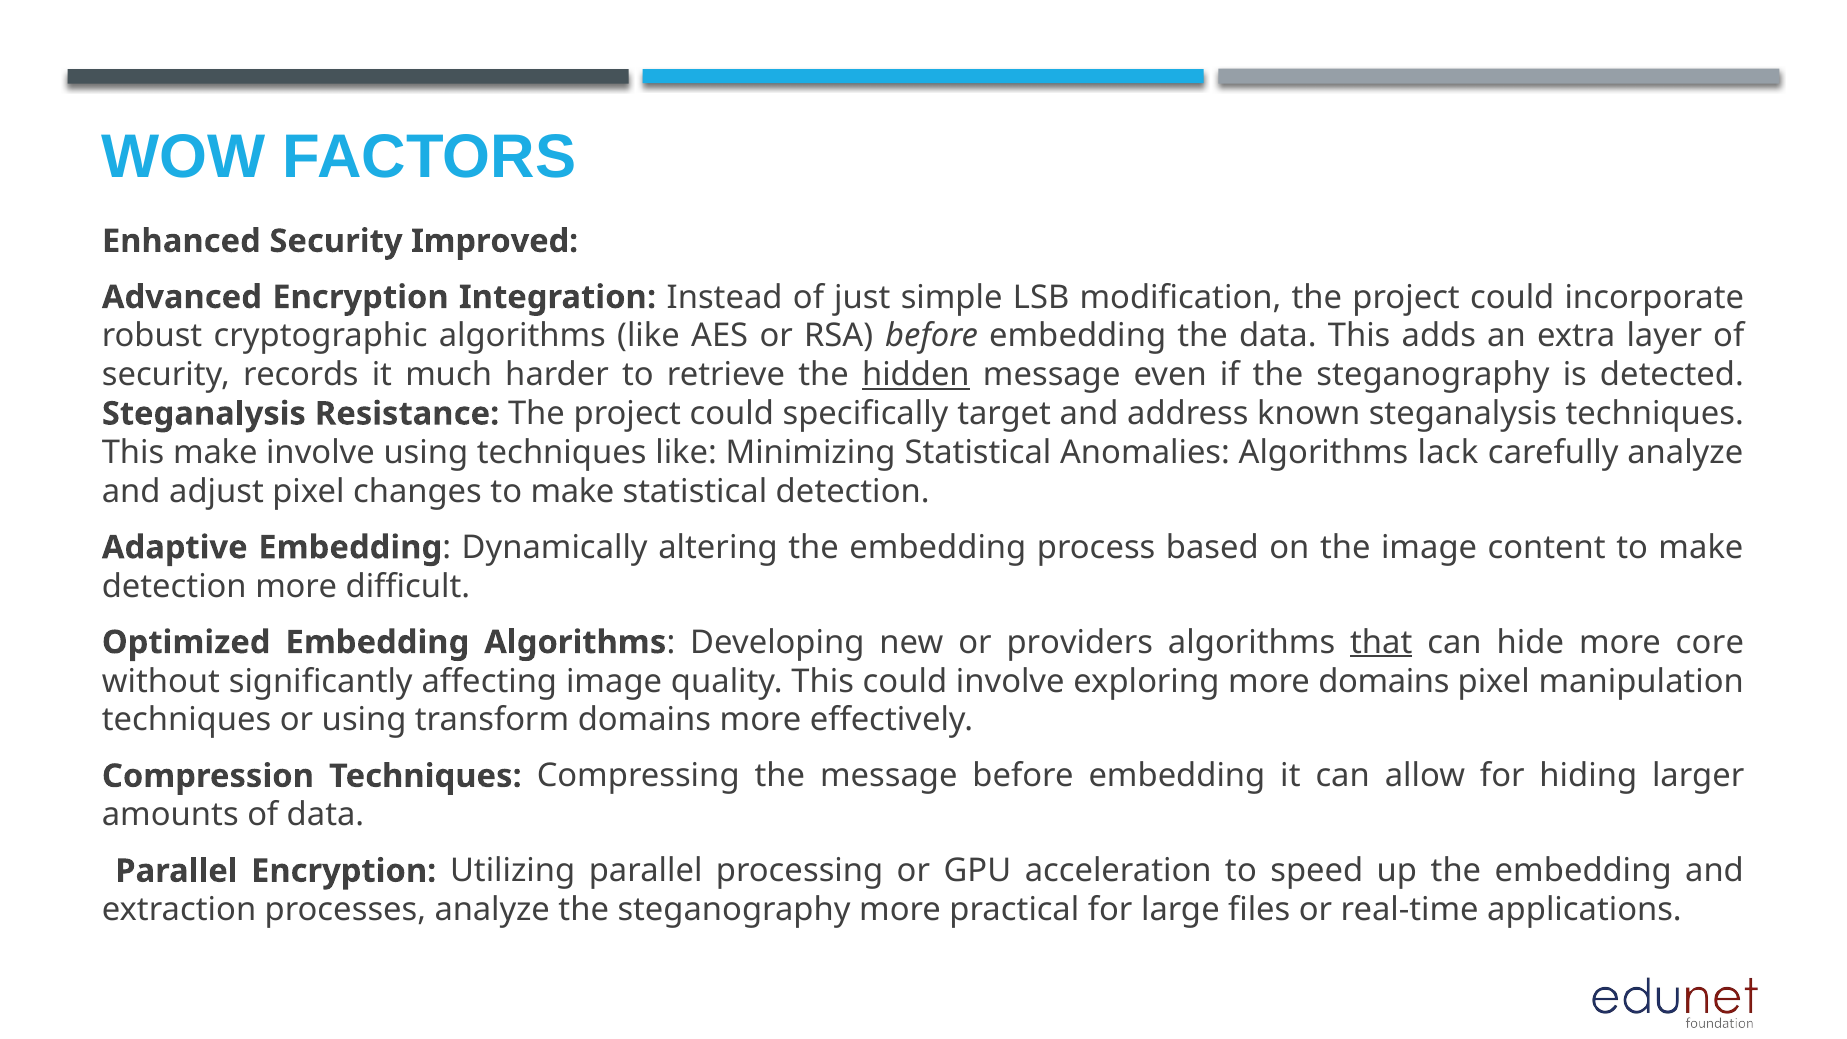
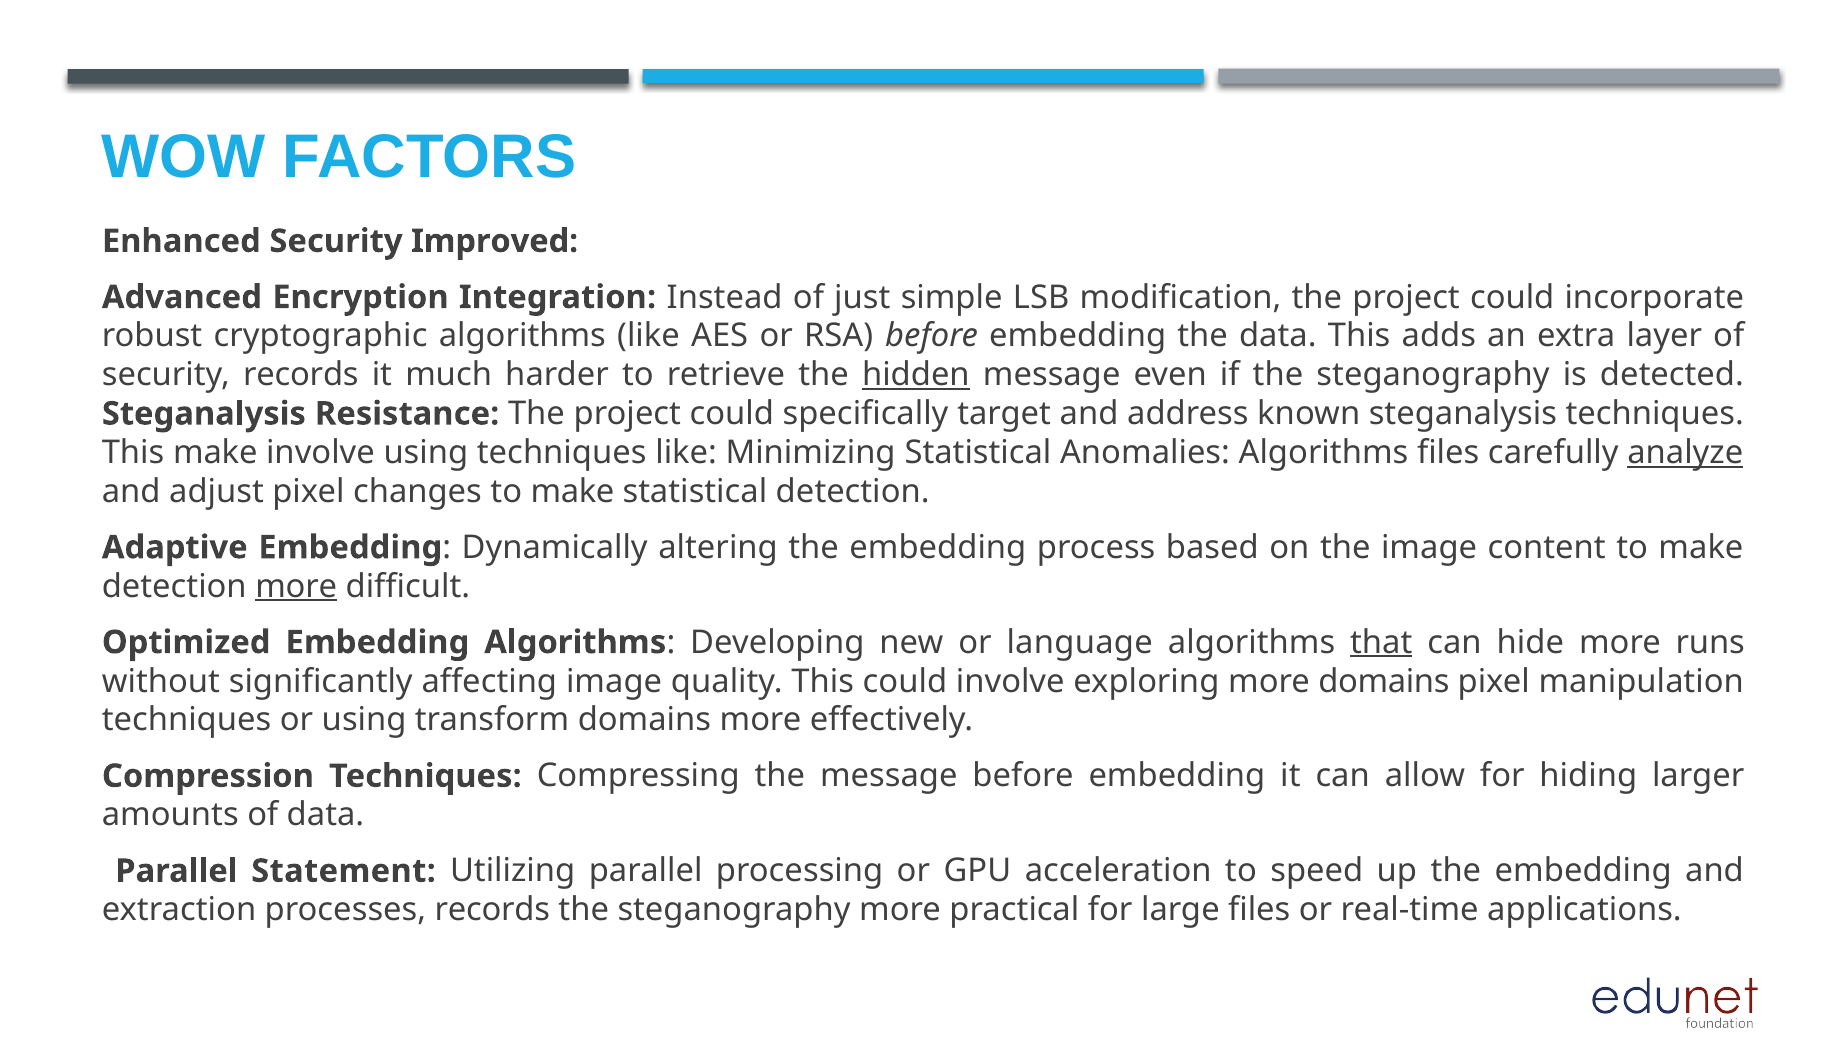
Algorithms lack: lack -> files
analyze at (1685, 453) underline: none -> present
more at (296, 586) underline: none -> present
providers: providers -> language
core: core -> runs
Parallel Encryption: Encryption -> Statement
processes analyze: analyze -> records
